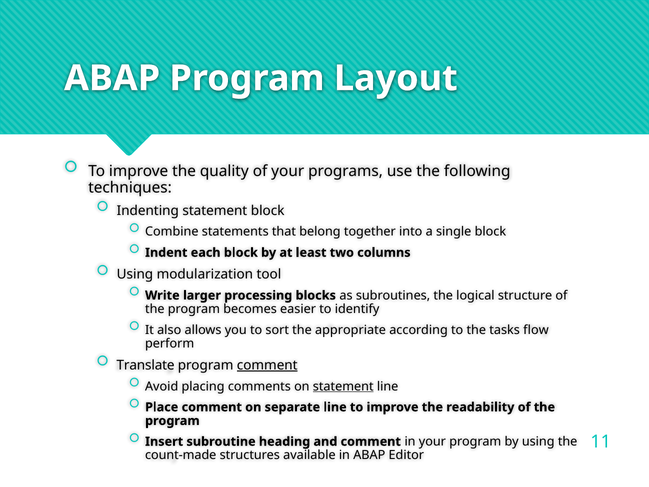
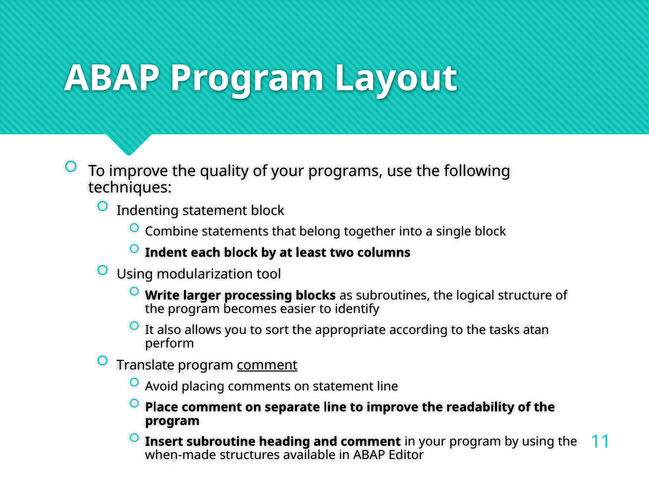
flow: flow -> atan
statement at (343, 386) underline: present -> none
count-made: count-made -> when-made
